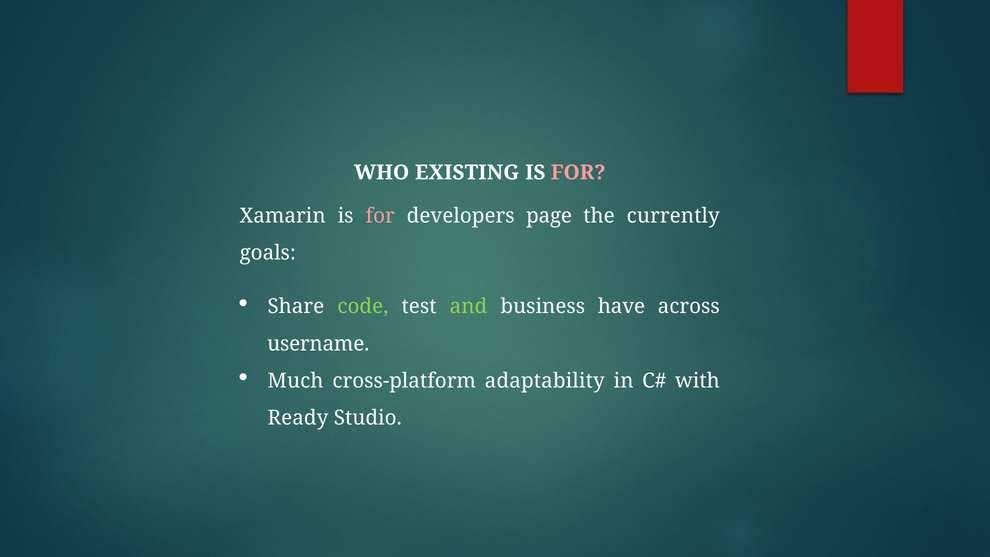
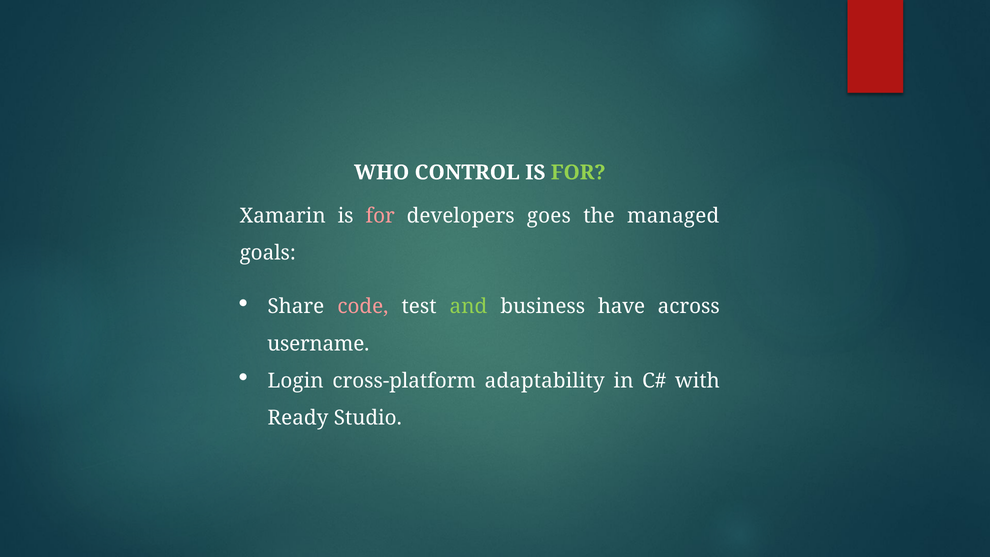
EXISTING: EXISTING -> CONTROL
FOR at (578, 172) colour: pink -> light green
page: page -> goes
currently: currently -> managed
code colour: light green -> pink
Much: Much -> Login
